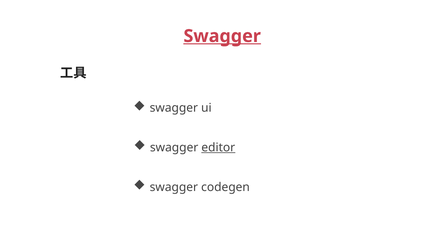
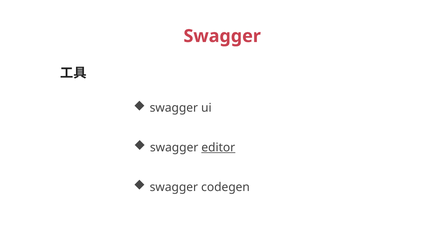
Swagger at (222, 36) underline: present -> none
